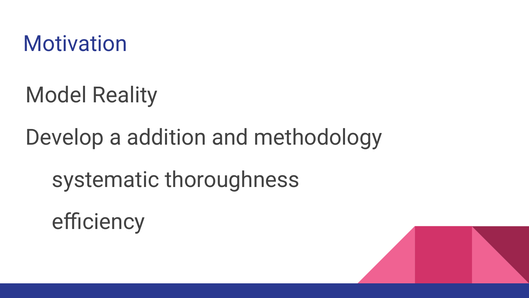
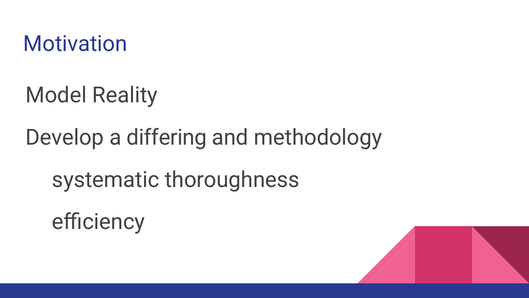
addition: addition -> differing
